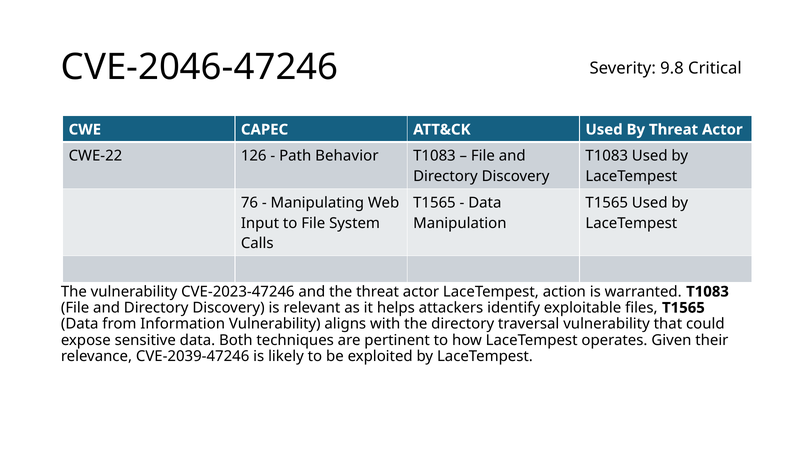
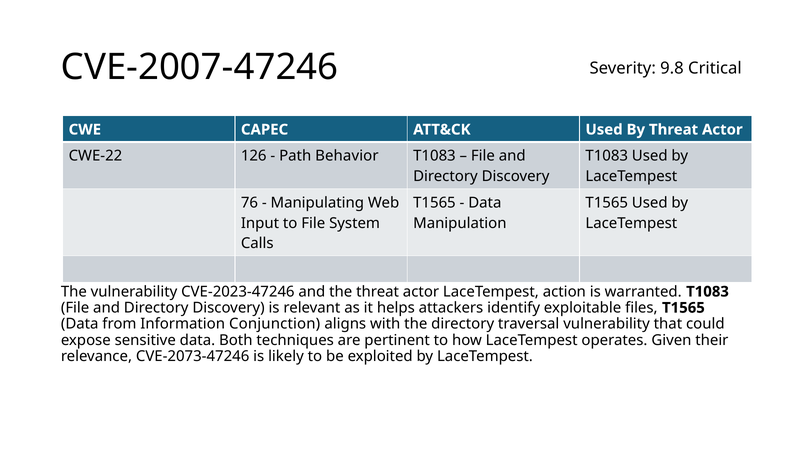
CVE-2046-47246: CVE-2046-47246 -> CVE-2007-47246
Information Vulnerability: Vulnerability -> Conjunction
CVE-2039-47246: CVE-2039-47246 -> CVE-2073-47246
